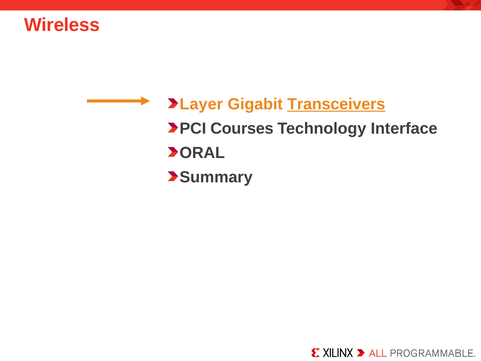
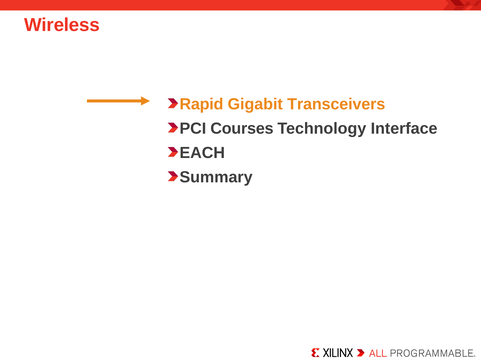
Layer: Layer -> Rapid
Transceivers underline: present -> none
ORAL: ORAL -> EACH
